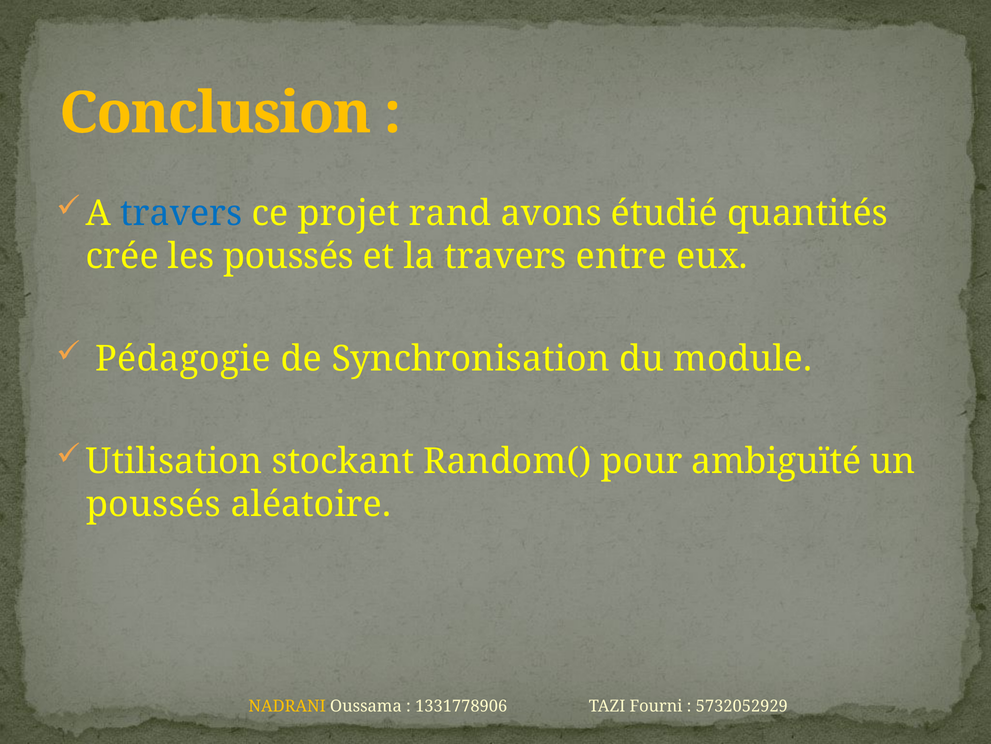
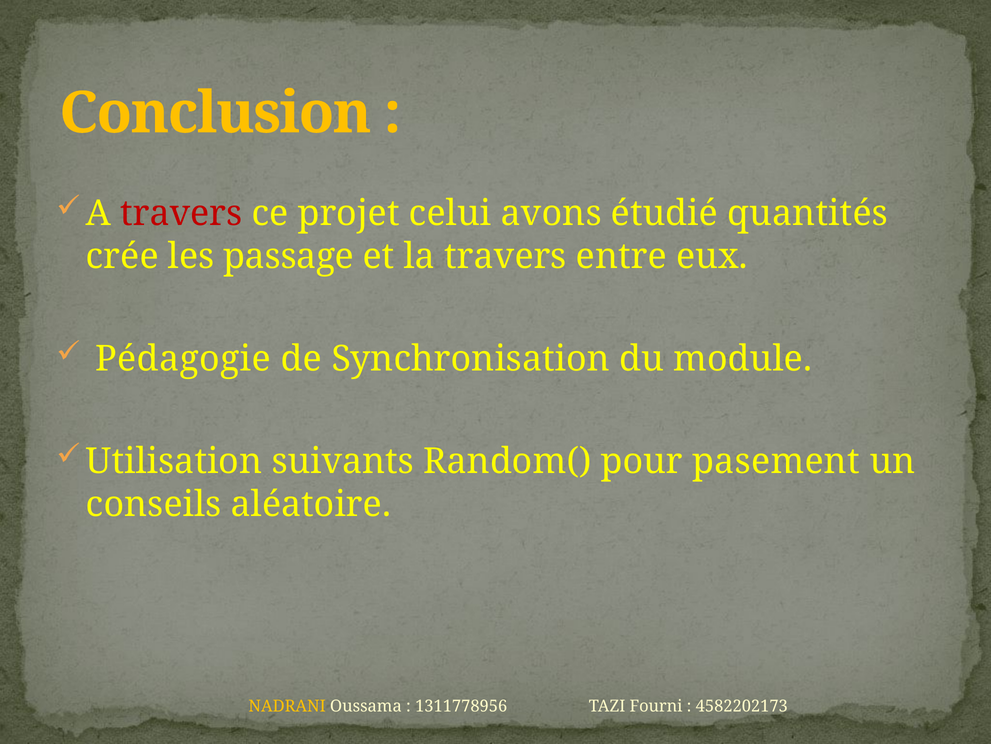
travers at (181, 213) colour: blue -> red
rand: rand -> celui
les poussés: poussés -> passage
stockant: stockant -> suivants
ambiguïté: ambiguïté -> pasement
poussés at (154, 504): poussés -> conseils
1331778906: 1331778906 -> 1311778956
5732052929: 5732052929 -> 4582202173
